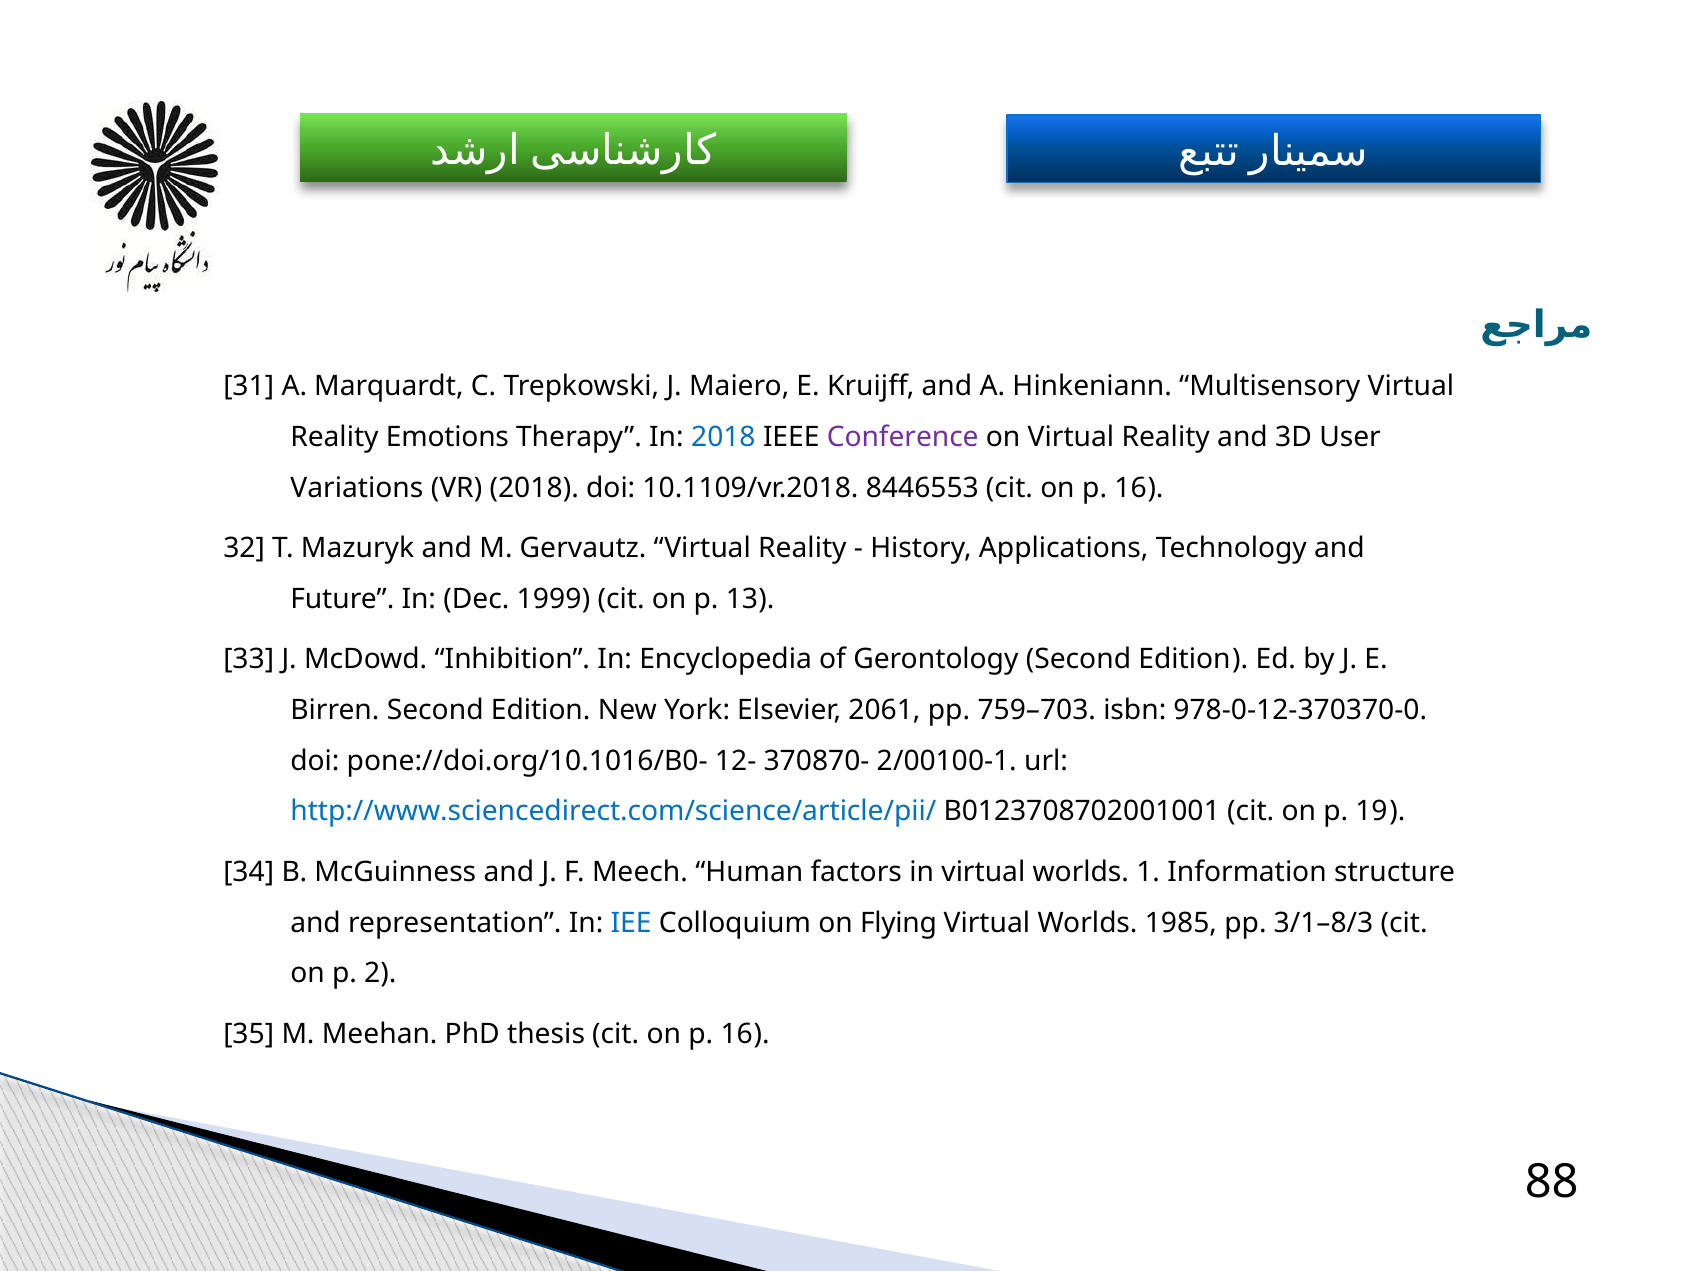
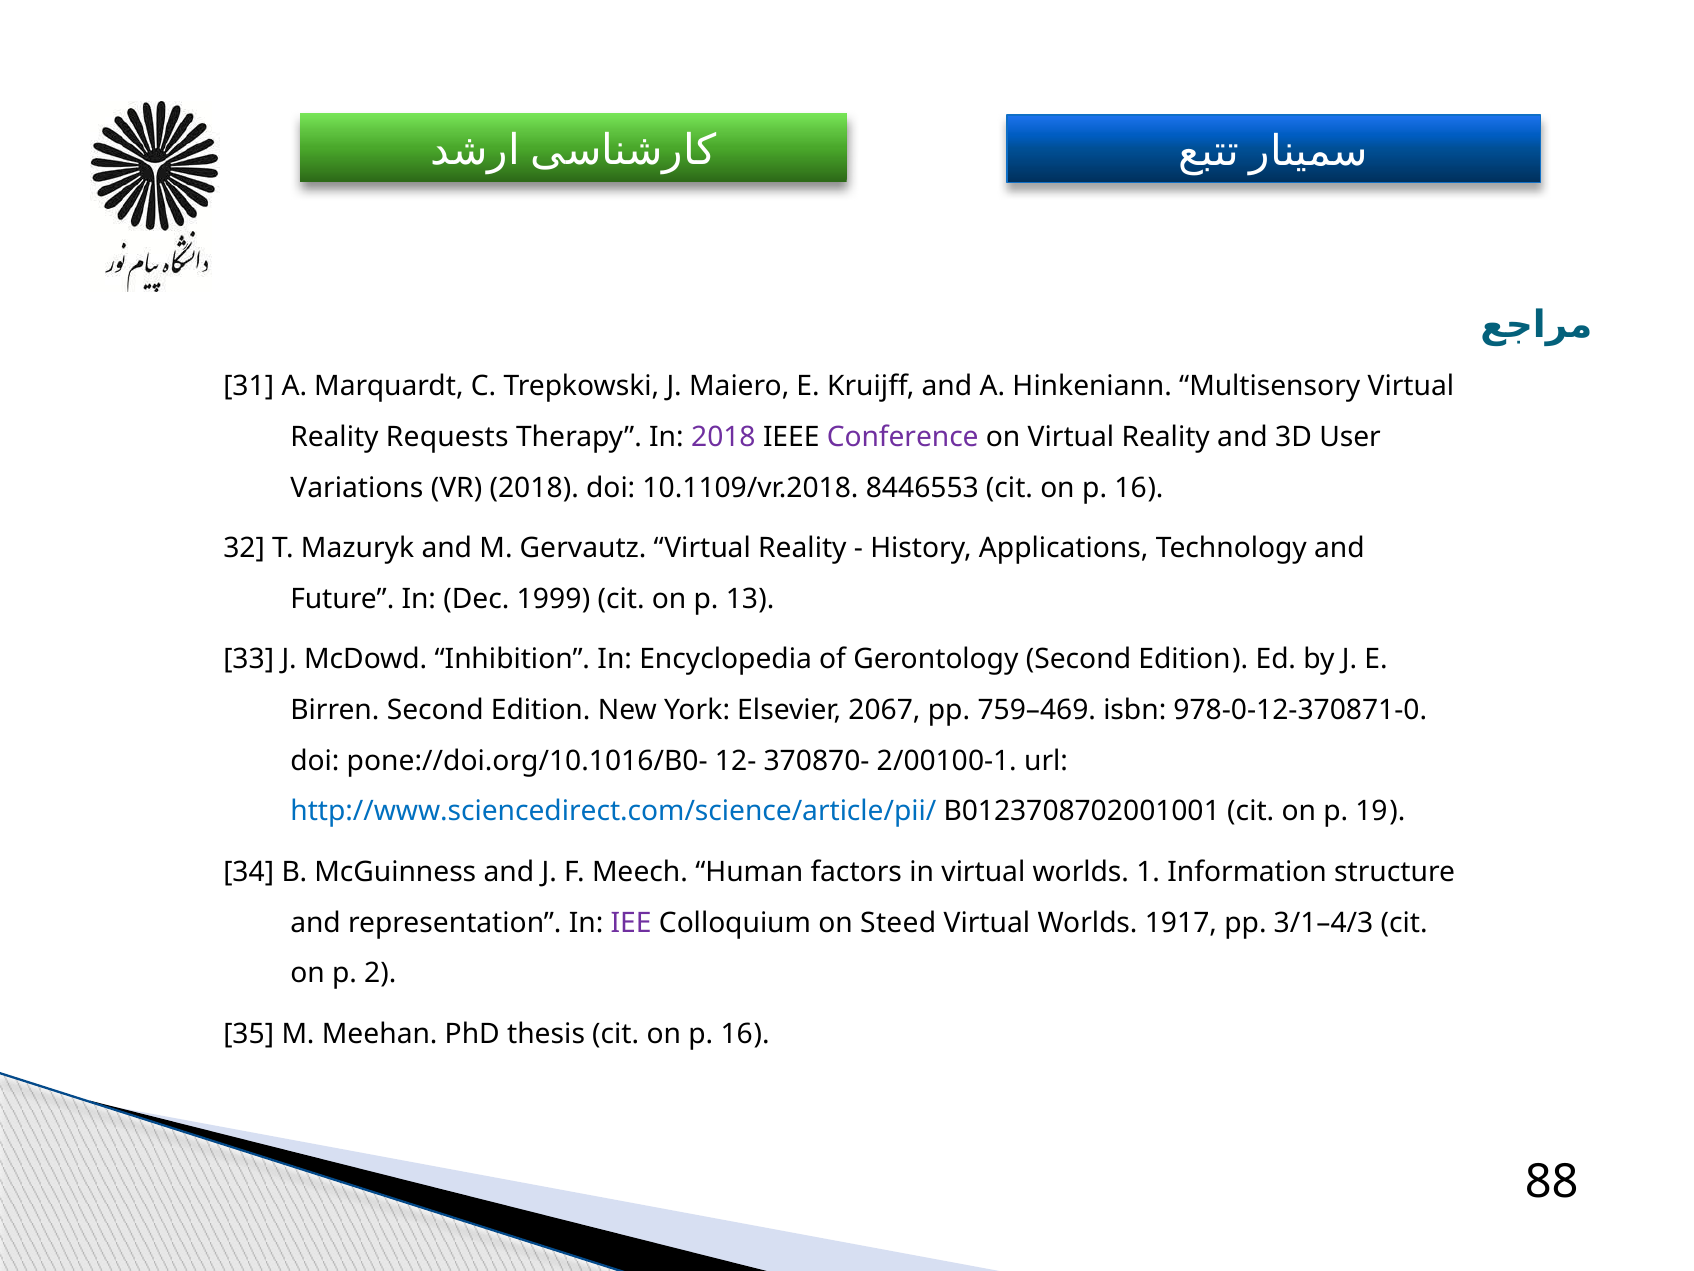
Emotions: Emotions -> Requests
2018 colour: blue -> purple
2061: 2061 -> 2067
759–703: 759–703 -> 759–469
978-0-12-370370-0: 978-0-12-370370-0 -> 978-0-12-370871-0
IEE colour: blue -> purple
Flying: Flying -> Steed
1985: 1985 -> 1917
3/1–8/3: 3/1–8/3 -> 3/1–4/3
